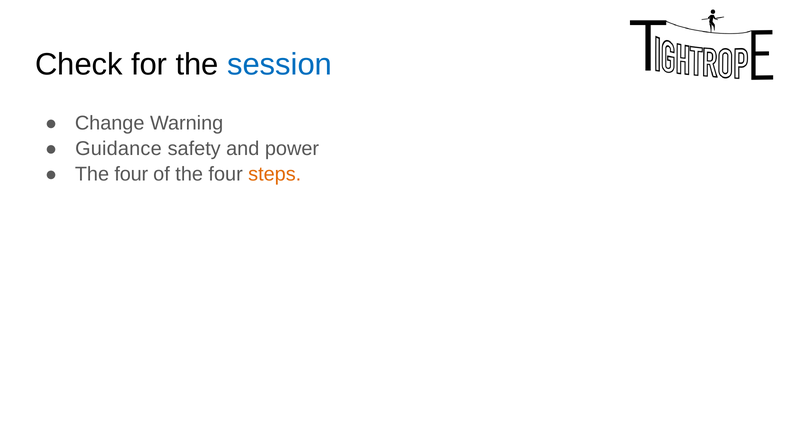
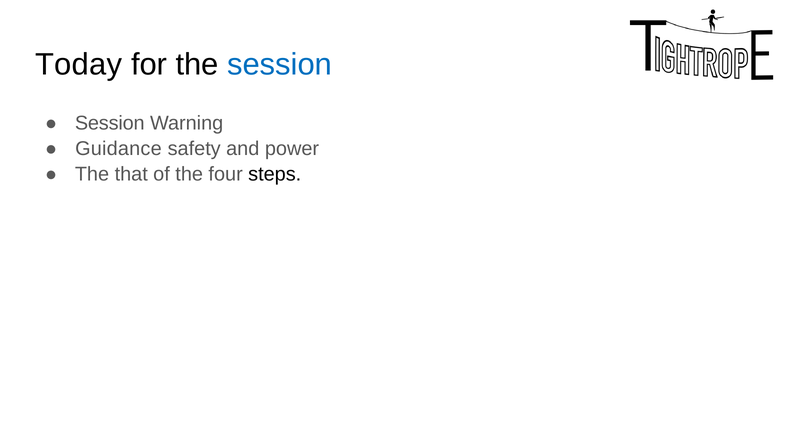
Check: Check -> Today
Change at (110, 123): Change -> Session
four at (131, 174): four -> that
steps colour: orange -> black
